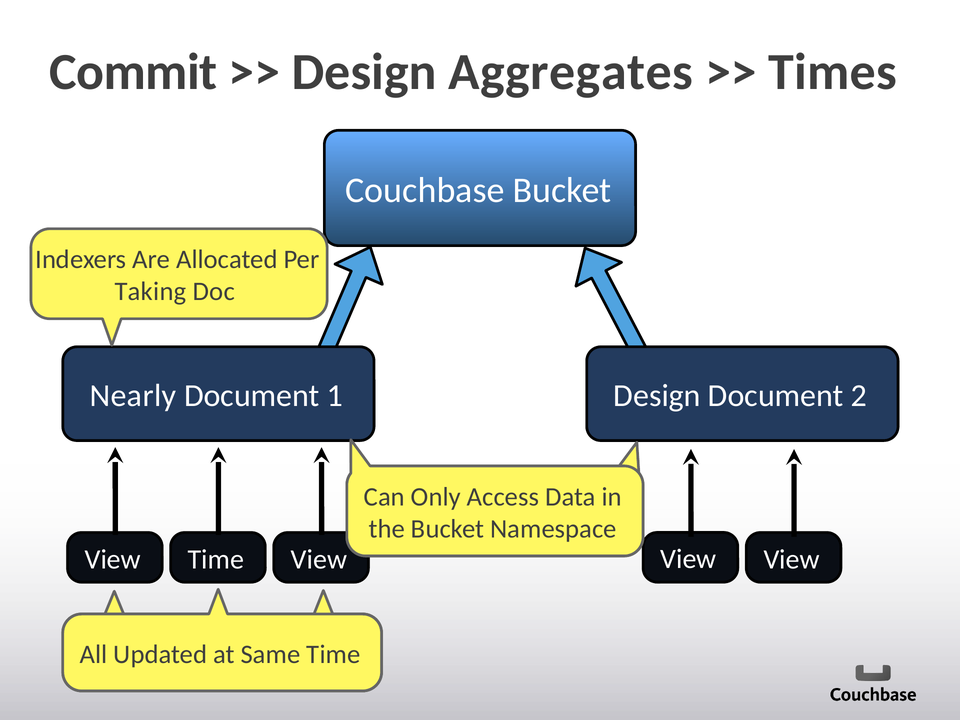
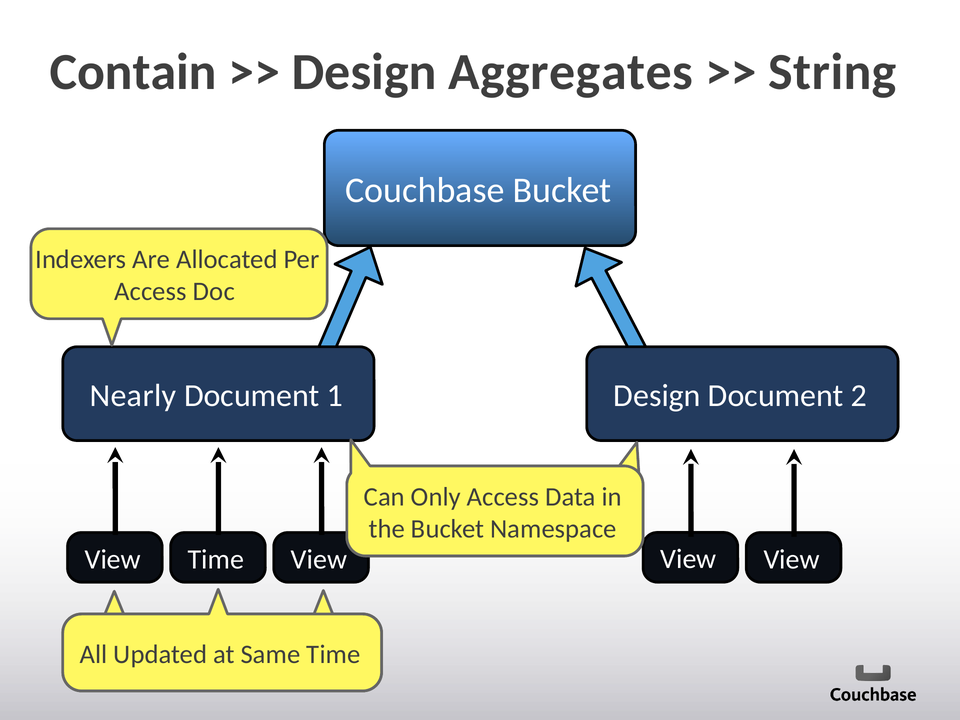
Commit: Commit -> Contain
Times: Times -> String
Taking at (150, 292): Taking -> Access
